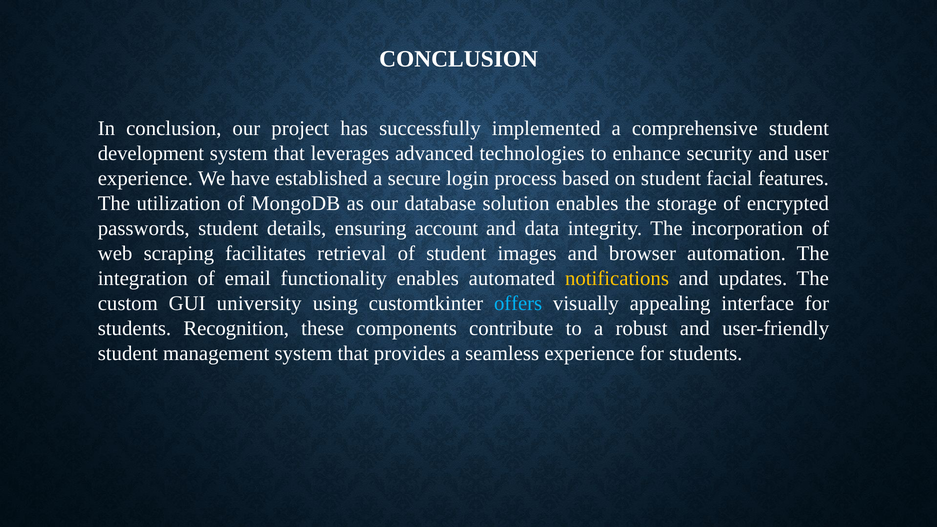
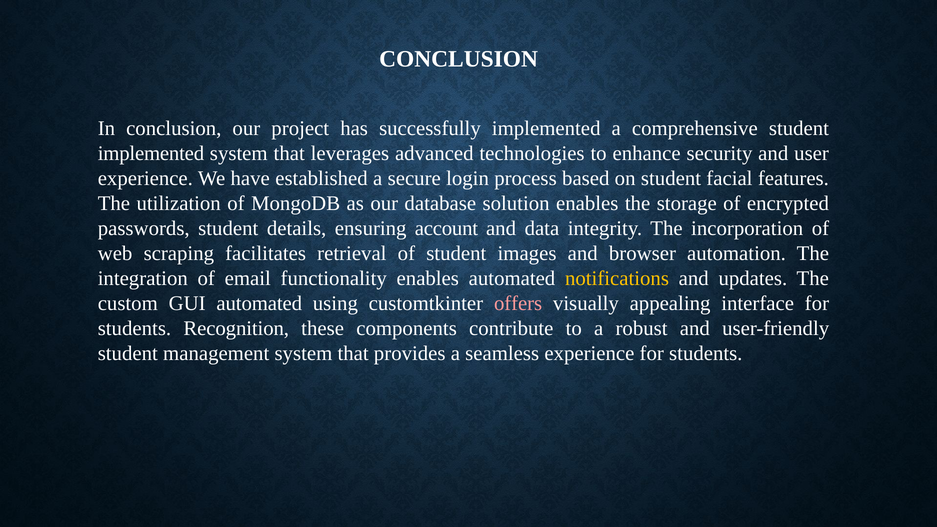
development at (151, 153): development -> implemented
GUI university: university -> automated
offers colour: light blue -> pink
